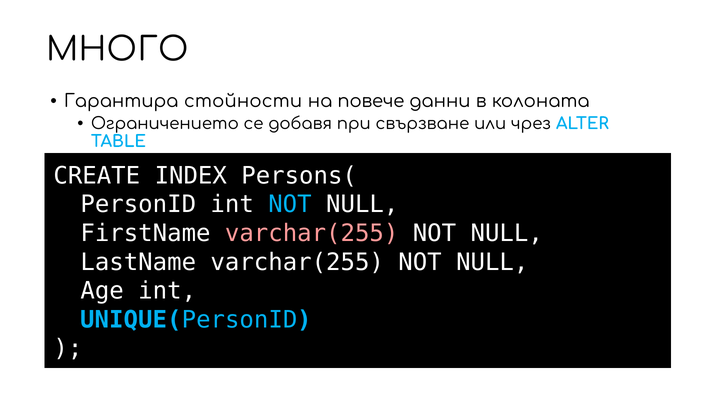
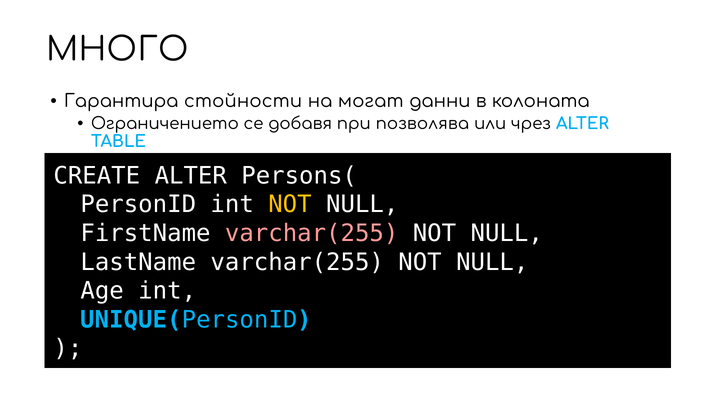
повече: повече -> могат
свързване: свързване -> позволява
CREATE INDEX: INDEX -> ALTER
NOT at (290, 205) colour: light blue -> yellow
